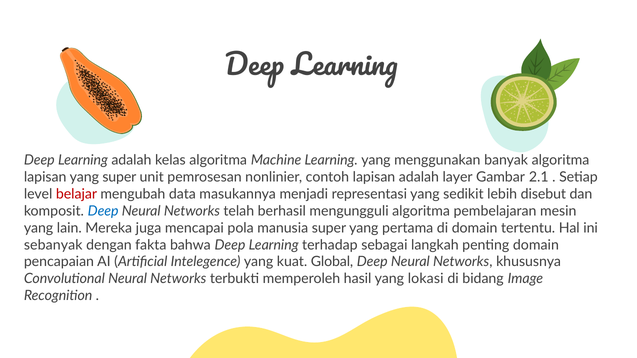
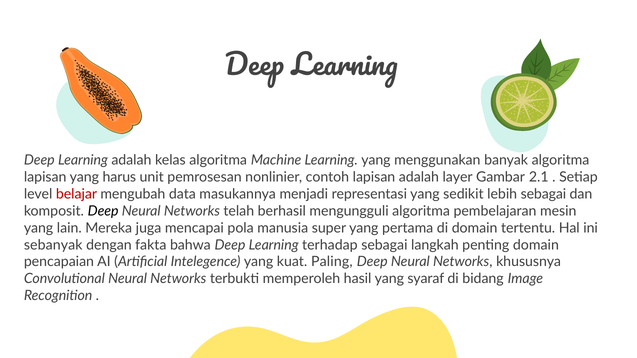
yang super: super -> harus
lebih disebut: disebut -> sebagai
Deep at (103, 211) colour: blue -> black
Global: Global -> Paling
lokasi: lokasi -> syaraf
